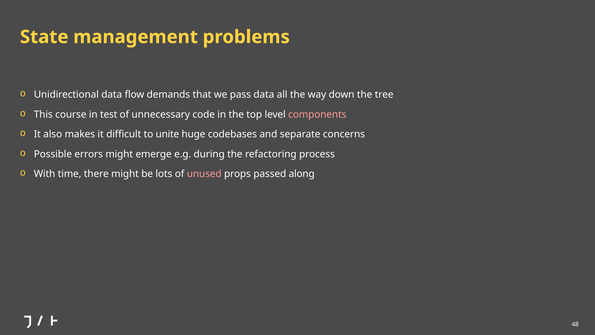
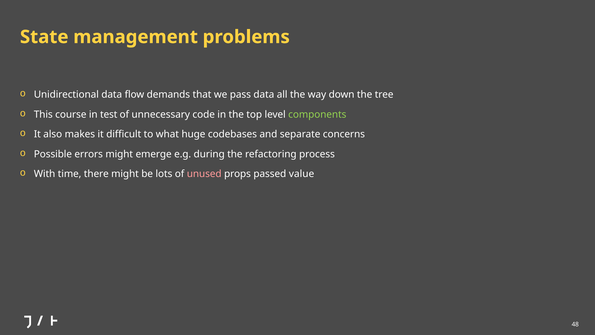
components colour: pink -> light green
unite: unite -> what
along: along -> value
